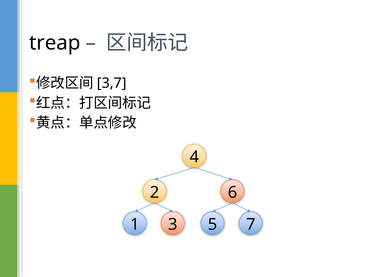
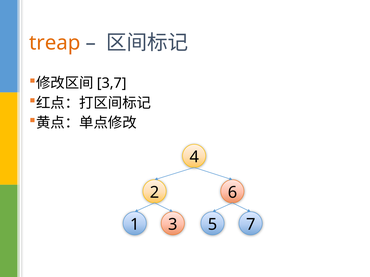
treap colour: black -> orange
